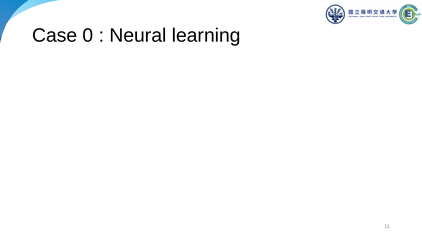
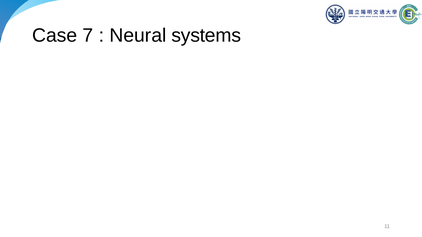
0: 0 -> 7
learning: learning -> systems
